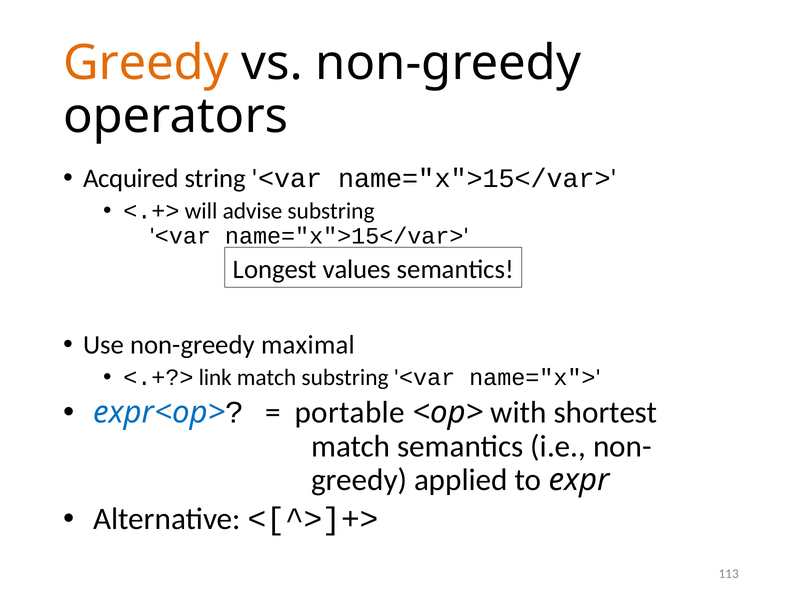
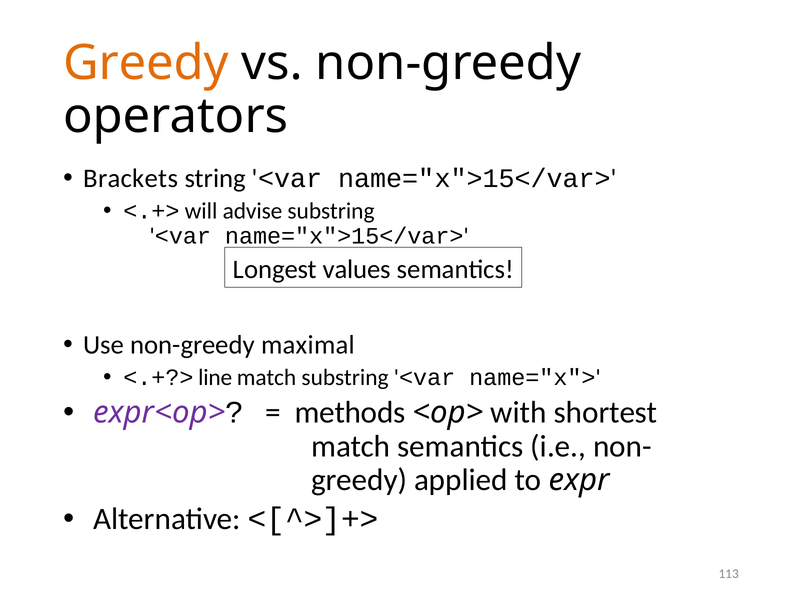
Acquired: Acquired -> Brackets
link: link -> line
expr<op> colour: blue -> purple
portable: portable -> methods
